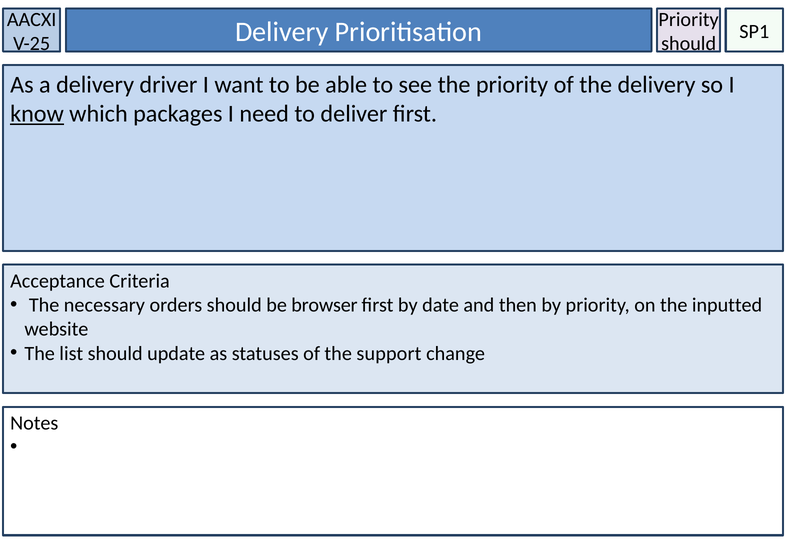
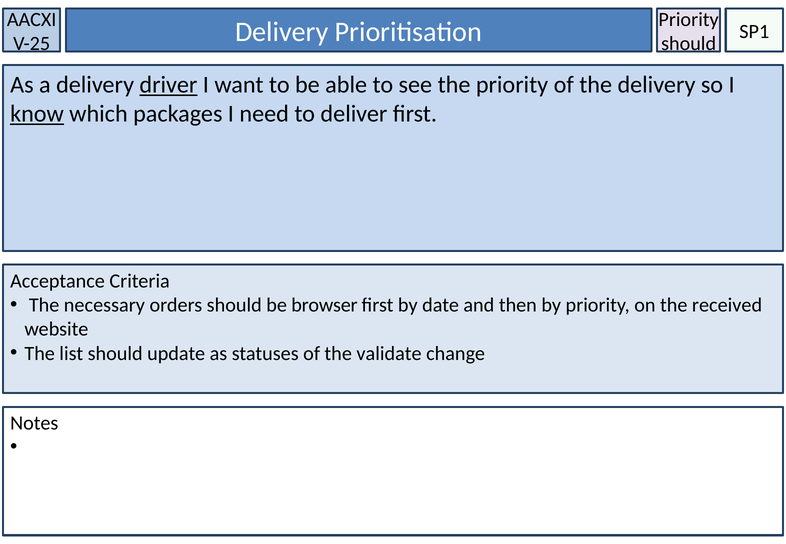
driver underline: none -> present
inputted: inputted -> received
support: support -> validate
